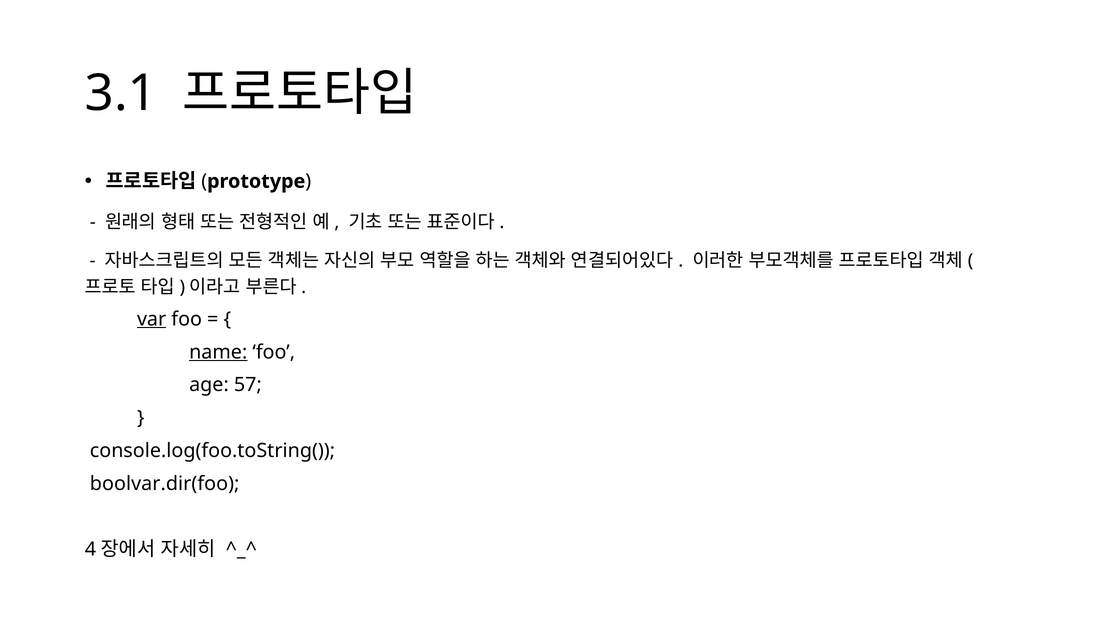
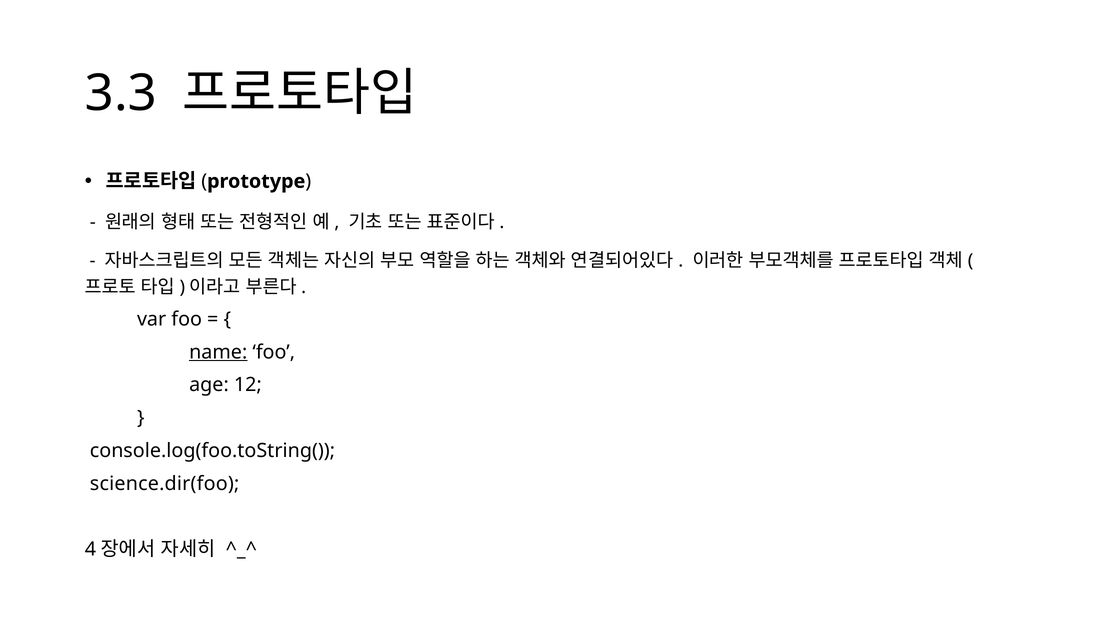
3.1: 3.1 -> 3.3
var underline: present -> none
57: 57 -> 12
boolvar.dir(foo: boolvar.dir(foo -> science.dir(foo
